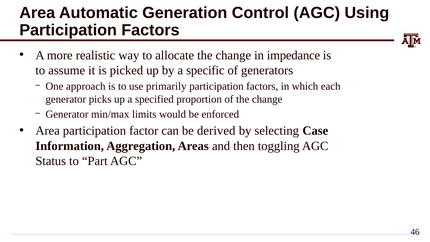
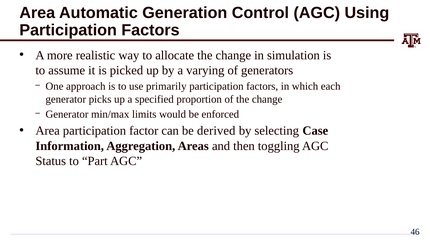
impedance: impedance -> simulation
specific: specific -> varying
